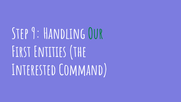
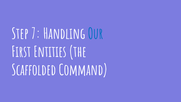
9: 9 -> 7
Our colour: green -> blue
Interested: Interested -> Scaffolded
